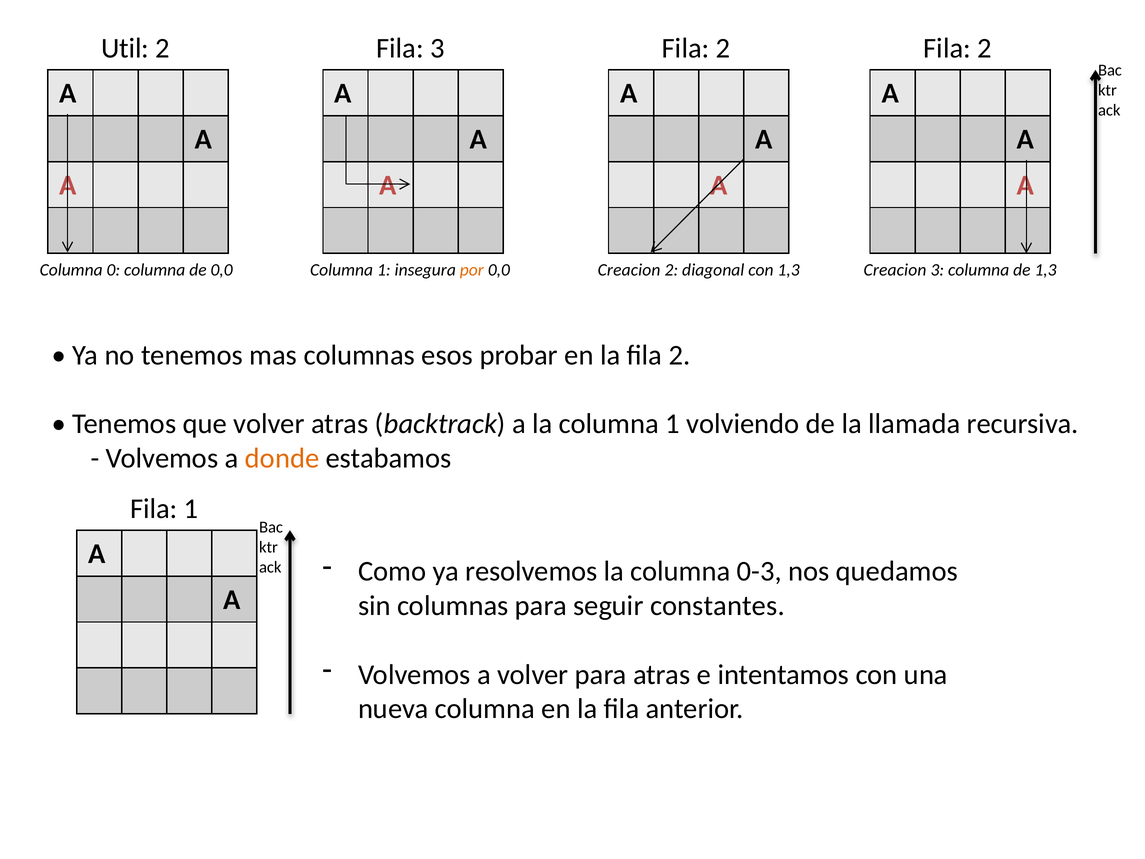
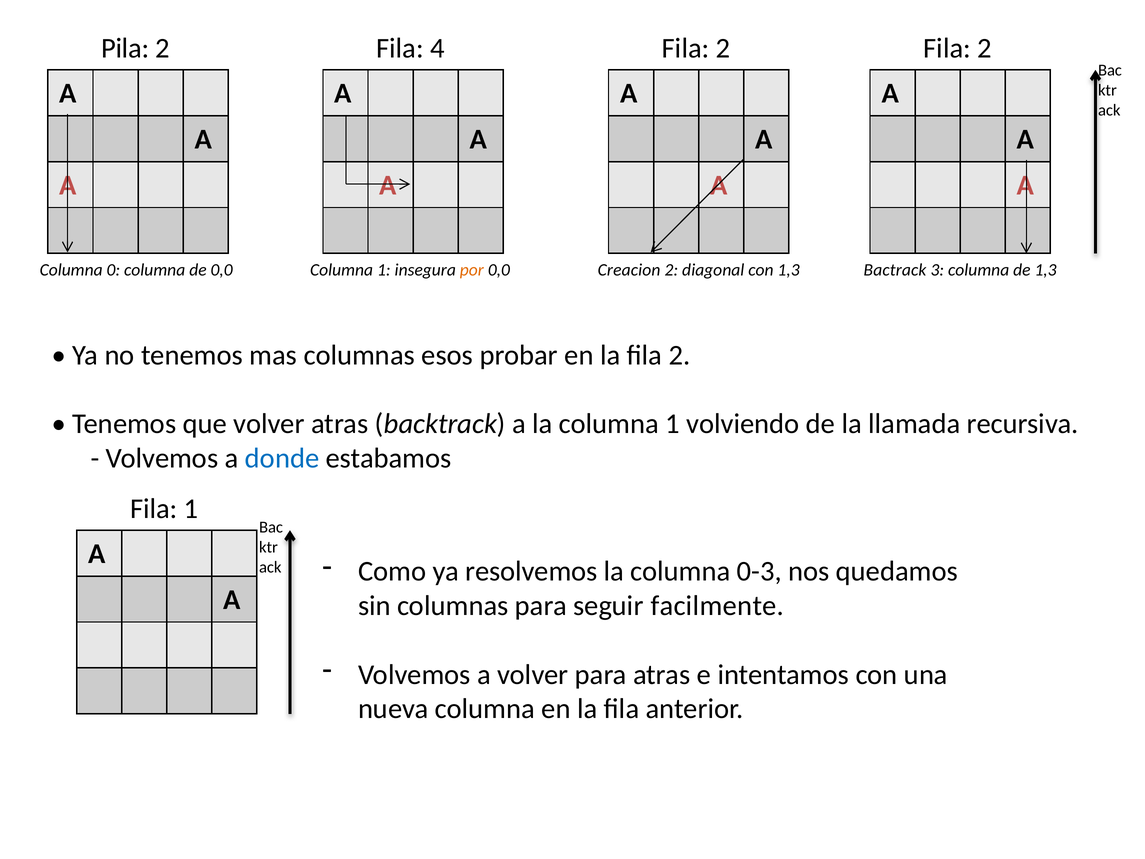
Util: Util -> Pila
Fila 3: 3 -> 4
Creacion at (895, 270): Creacion -> Bactrack
donde colour: orange -> blue
constantes: constantes -> facilmente
